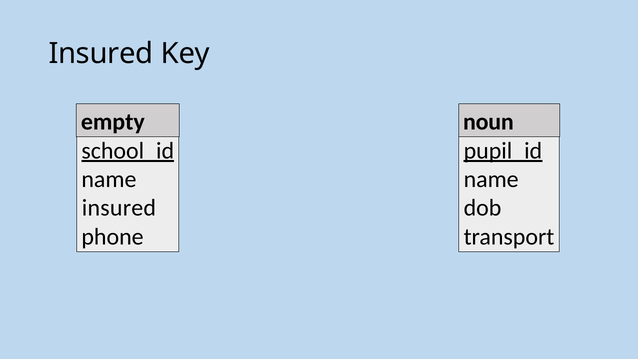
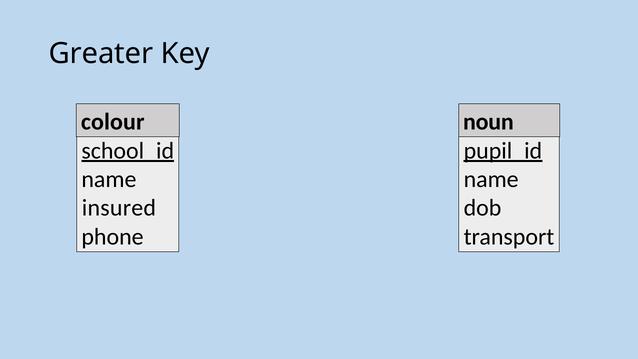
Insured at (101, 54): Insured -> Greater
empty: empty -> colour
